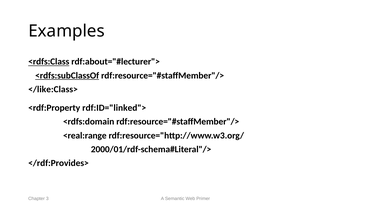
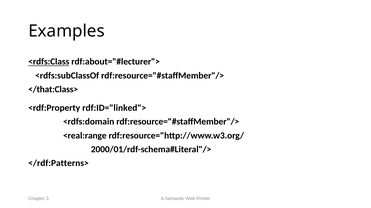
<rdfs:subClassOf underline: present -> none
</like:Class>: </like:Class> -> </that:Class>
</rdf:Provides>: </rdf:Provides> -> </rdf:Patterns>
